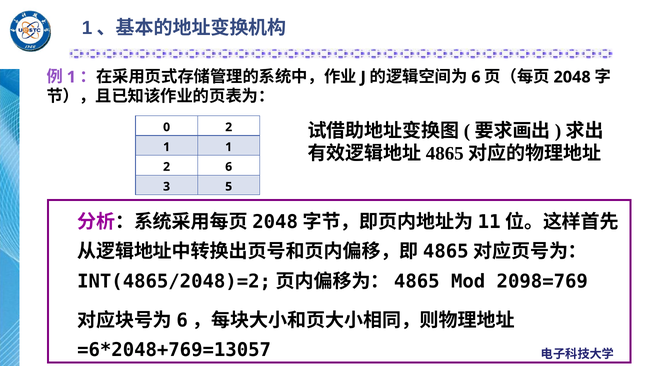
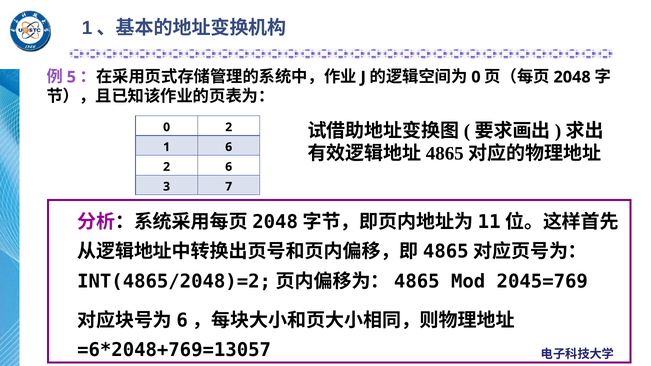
1 at (71, 77): 1 -> 5
6 at (476, 77): 6 -> 0
1 1: 1 -> 6
5: 5 -> 7
2098=769: 2098=769 -> 2045=769
